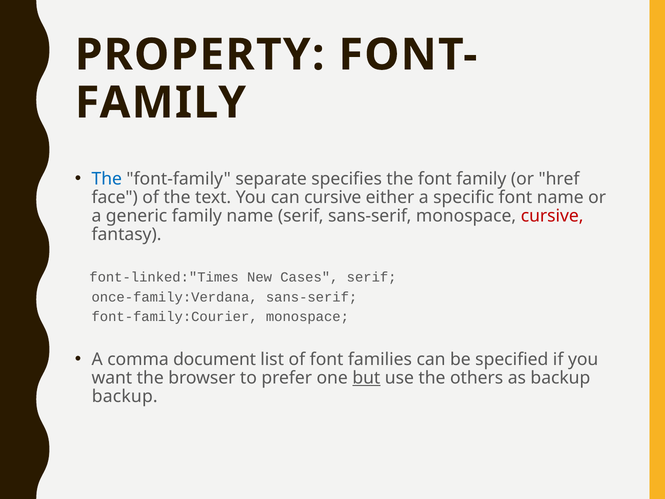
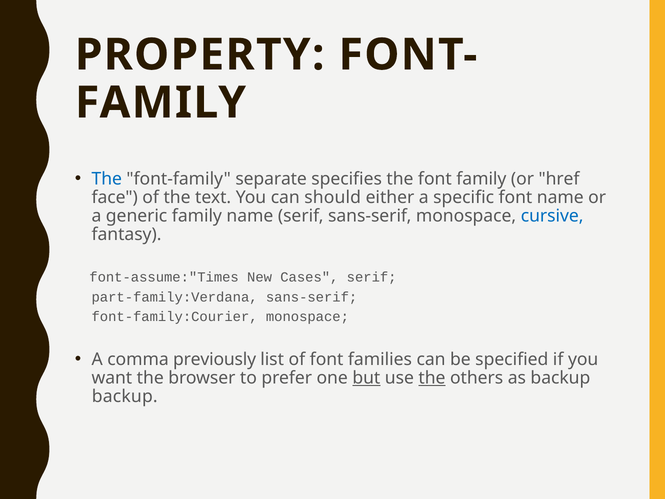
can cursive: cursive -> should
cursive at (552, 216) colour: red -> blue
font-linked:"Times: font-linked:"Times -> font-assume:"Times
once-family:Verdana: once-family:Verdana -> part-family:Verdana
document: document -> previously
the at (432, 378) underline: none -> present
